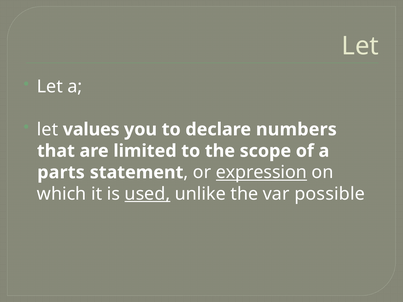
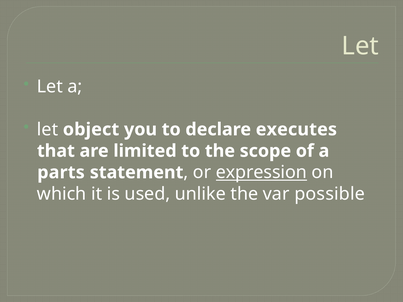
values: values -> object
numbers: numbers -> executes
used underline: present -> none
